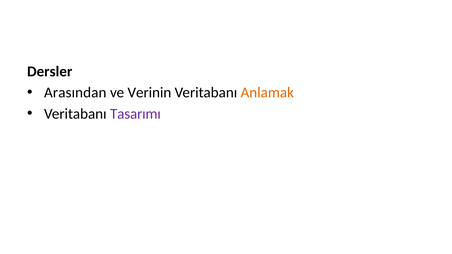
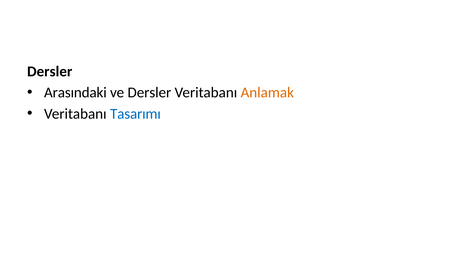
Arasından: Arasından -> Arasındaki
ve Verinin: Verinin -> Dersler
Tasarımı colour: purple -> blue
